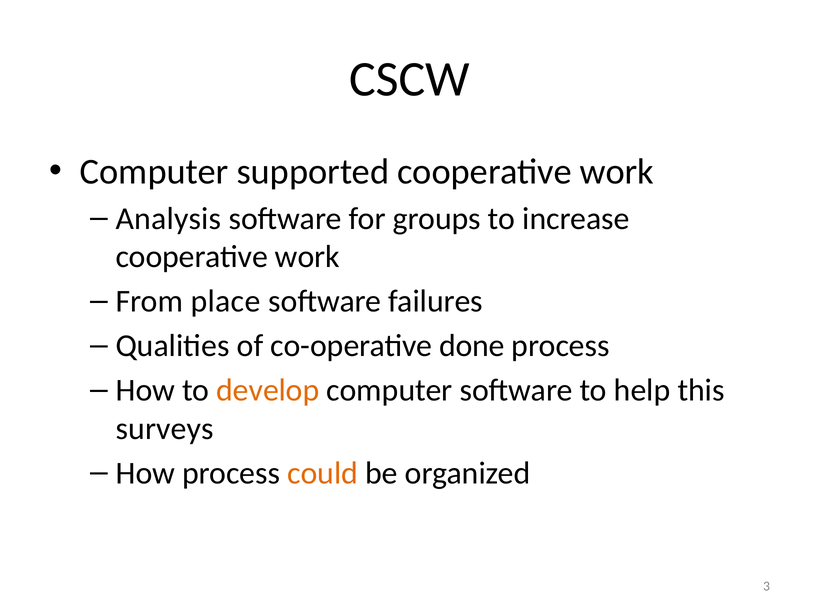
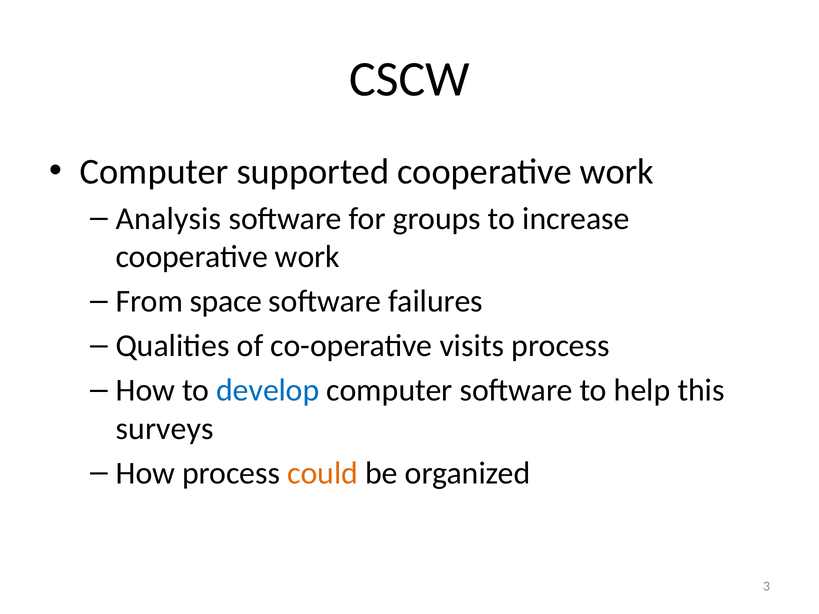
place: place -> space
done: done -> visits
develop colour: orange -> blue
